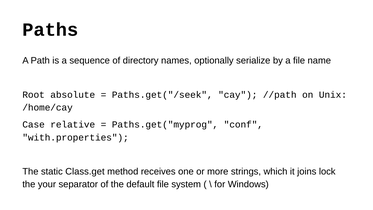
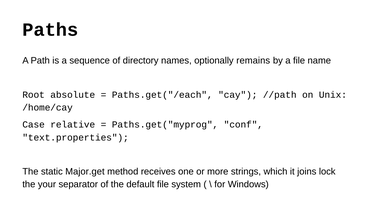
serialize: serialize -> remains
Paths.get("/seek: Paths.get("/seek -> Paths.get("/each
with.properties: with.properties -> text.properties
Class.get: Class.get -> Major.get
